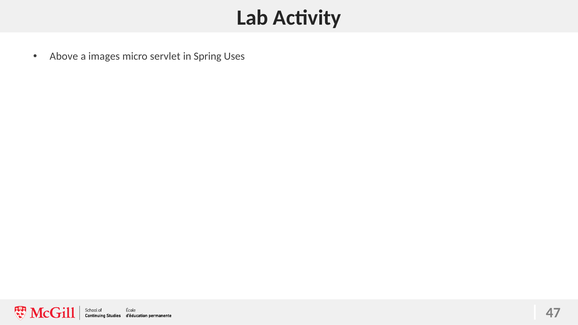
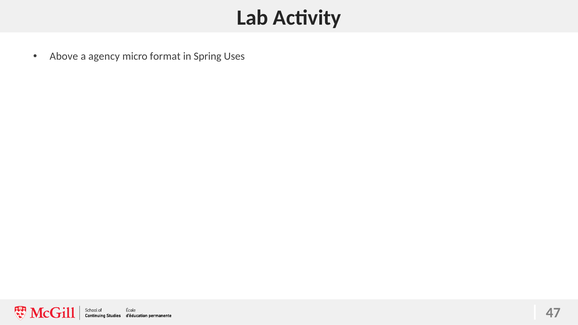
images: images -> agency
servlet: servlet -> format
